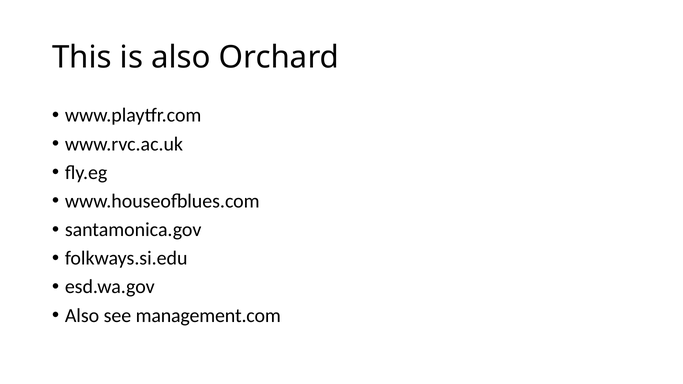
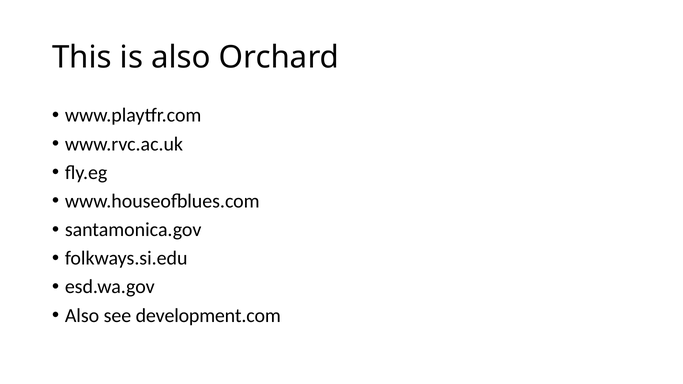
management.com: management.com -> development.com
